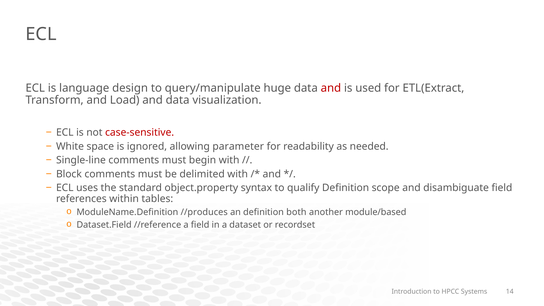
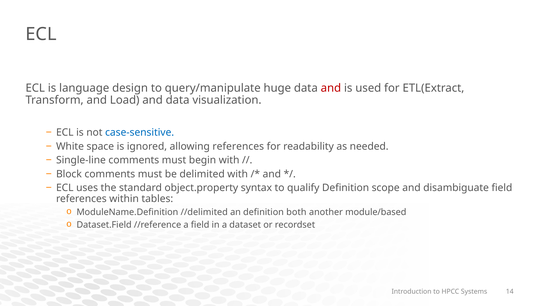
case-sensitive colour: red -> blue
allowing parameter: parameter -> references
//produces: //produces -> //delimited
